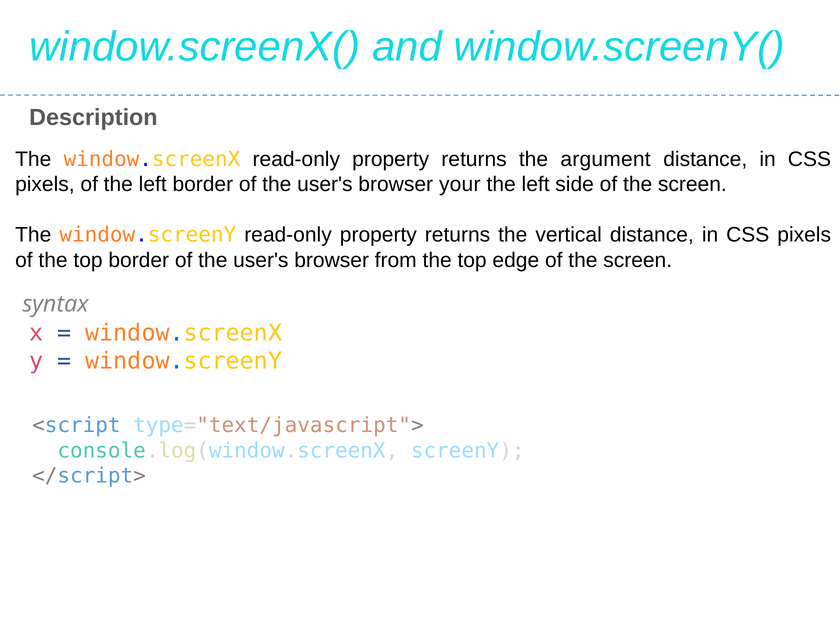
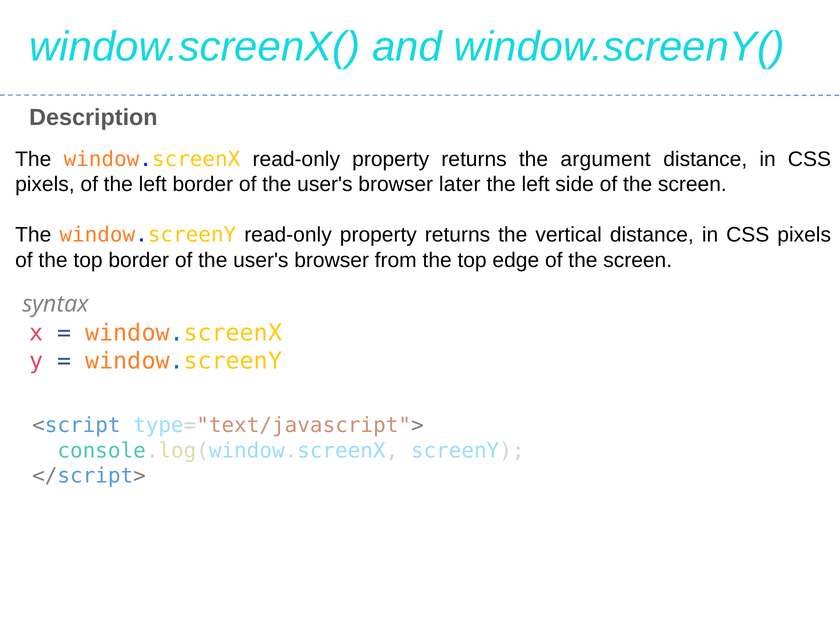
your: your -> later
